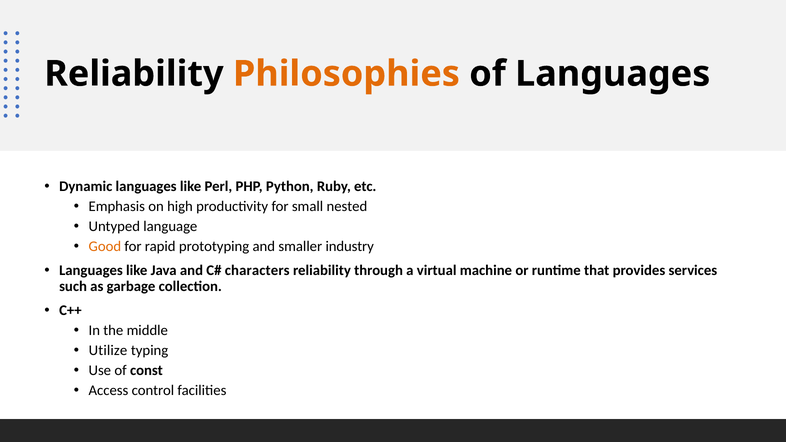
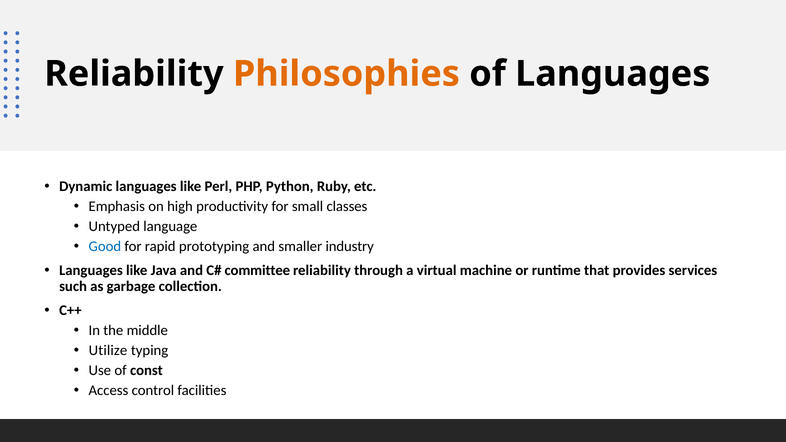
nested: nested -> classes
Good colour: orange -> blue
characters: characters -> committee
